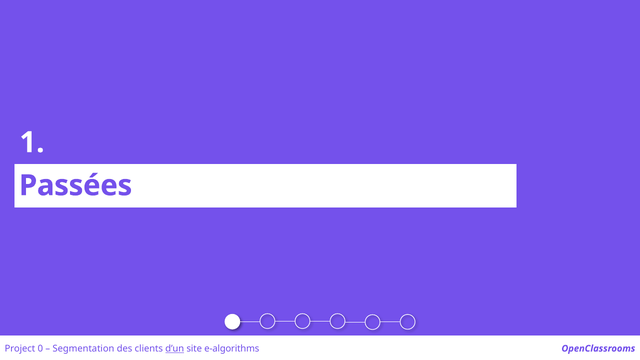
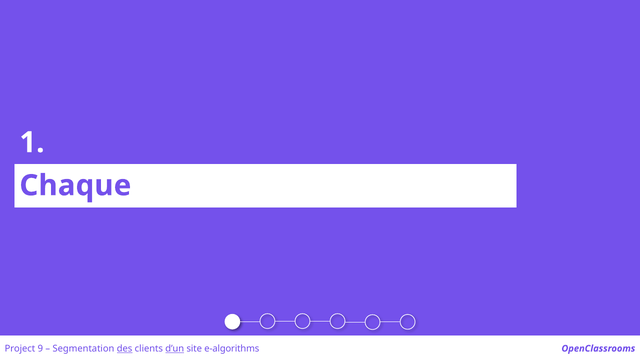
Passées: Passées -> Chaque
0: 0 -> 9
des underline: none -> present
